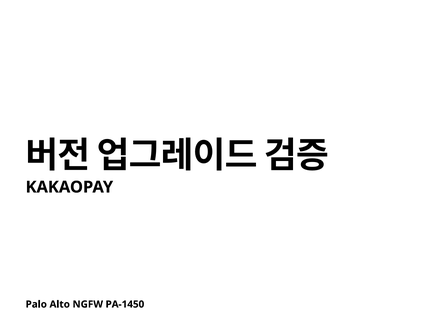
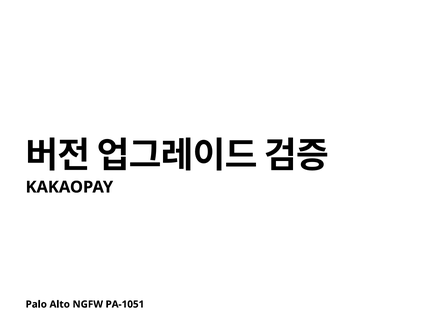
PA-1450: PA-1450 -> PA-1051
